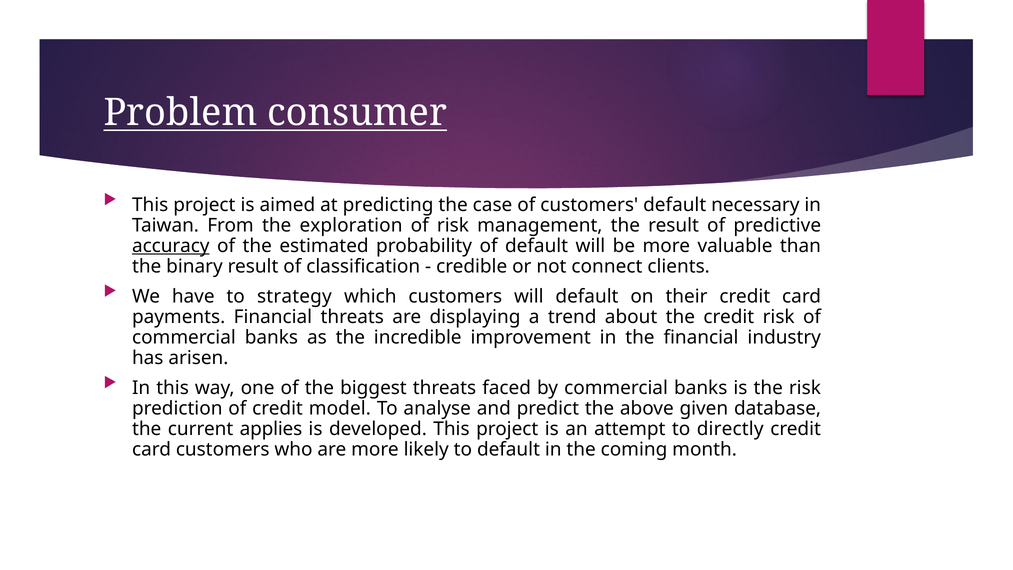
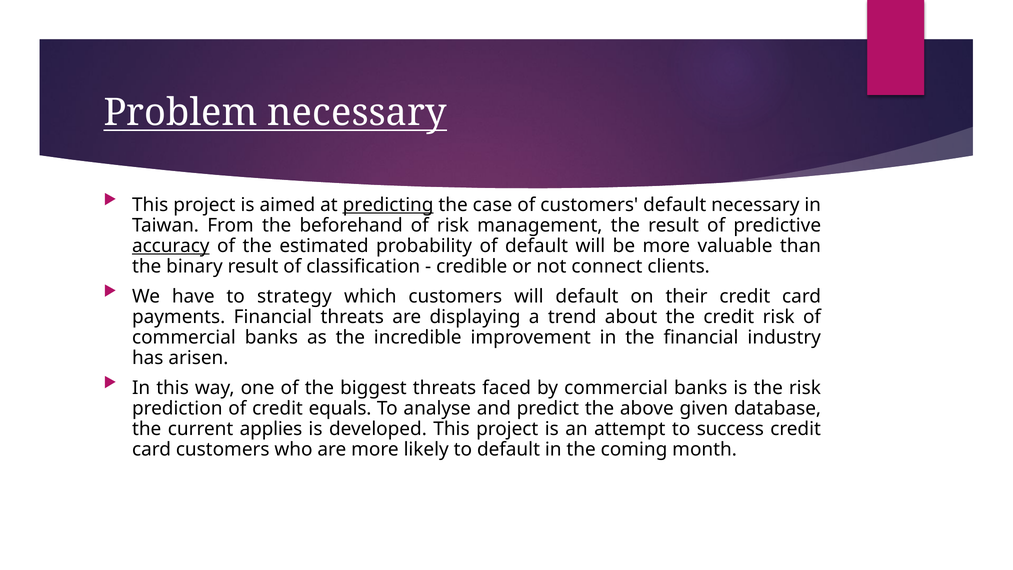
Problem consumer: consumer -> necessary
predicting underline: none -> present
exploration: exploration -> beforehand
model: model -> equals
directly: directly -> success
